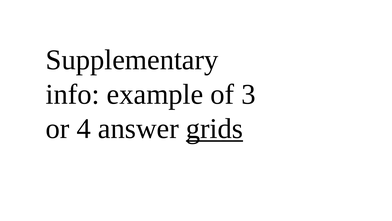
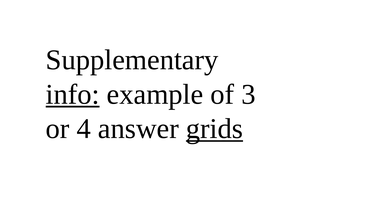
info underline: none -> present
